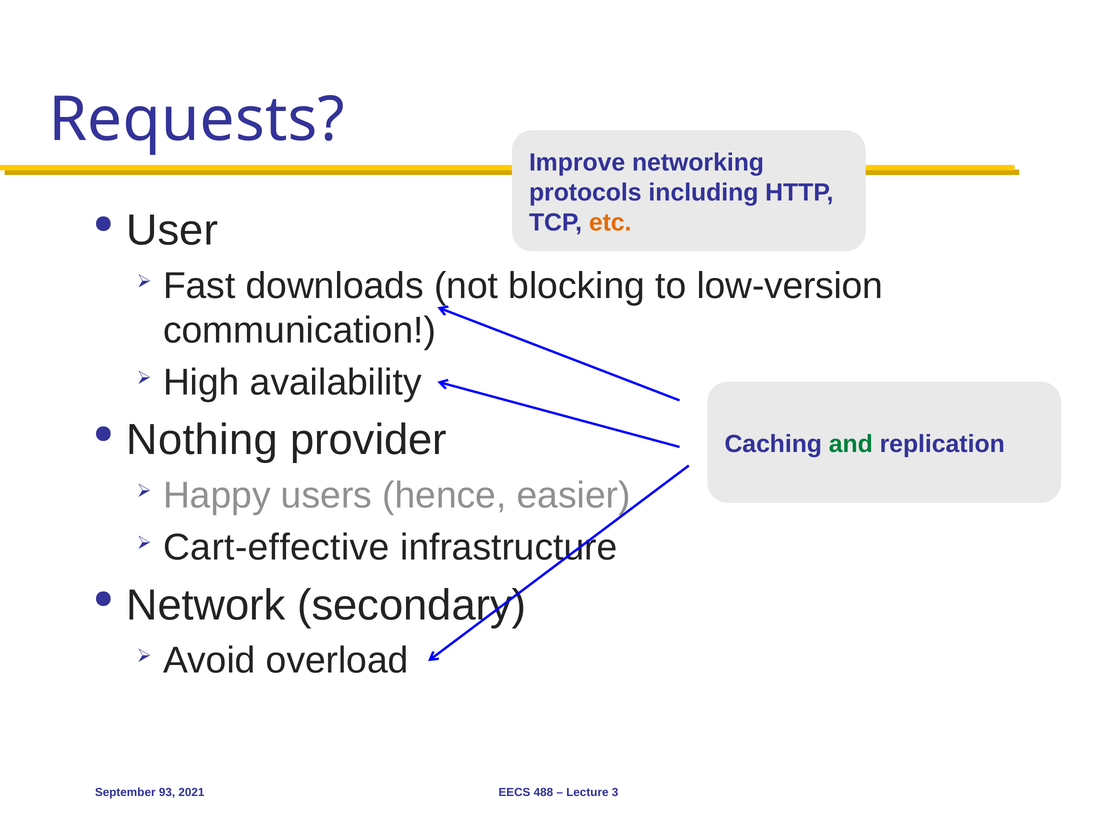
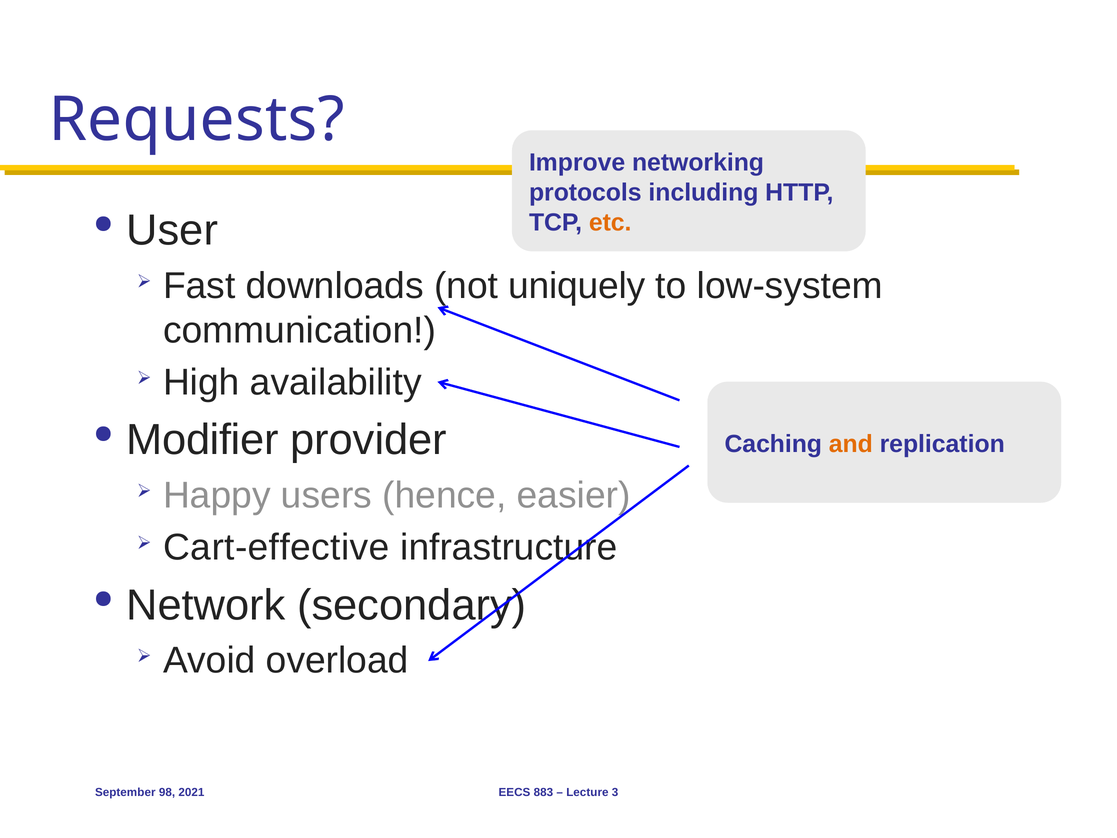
blocking: blocking -> uniquely
low-version: low-version -> low-system
Nothing: Nothing -> Modifier
and colour: green -> orange
93: 93 -> 98
488: 488 -> 883
